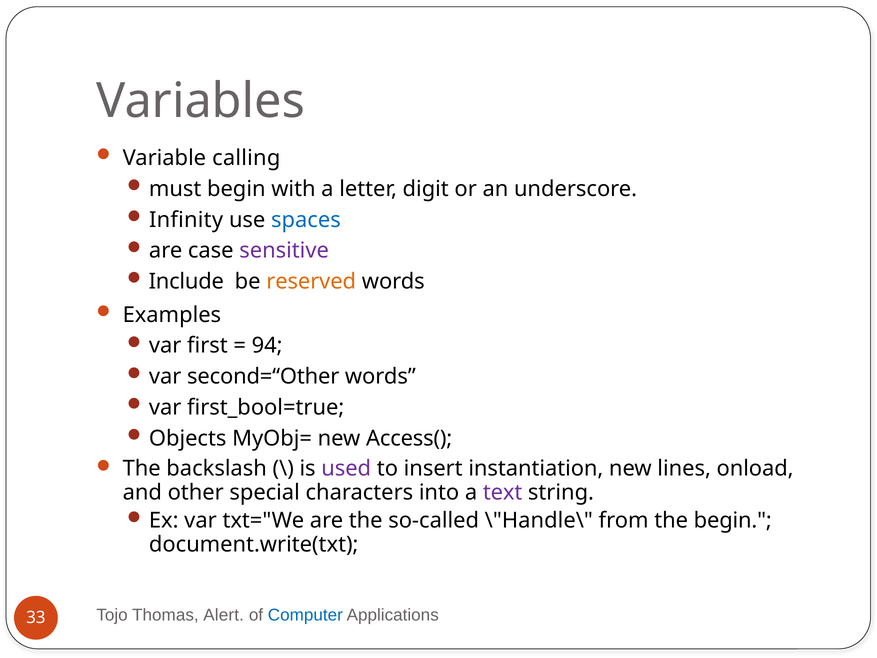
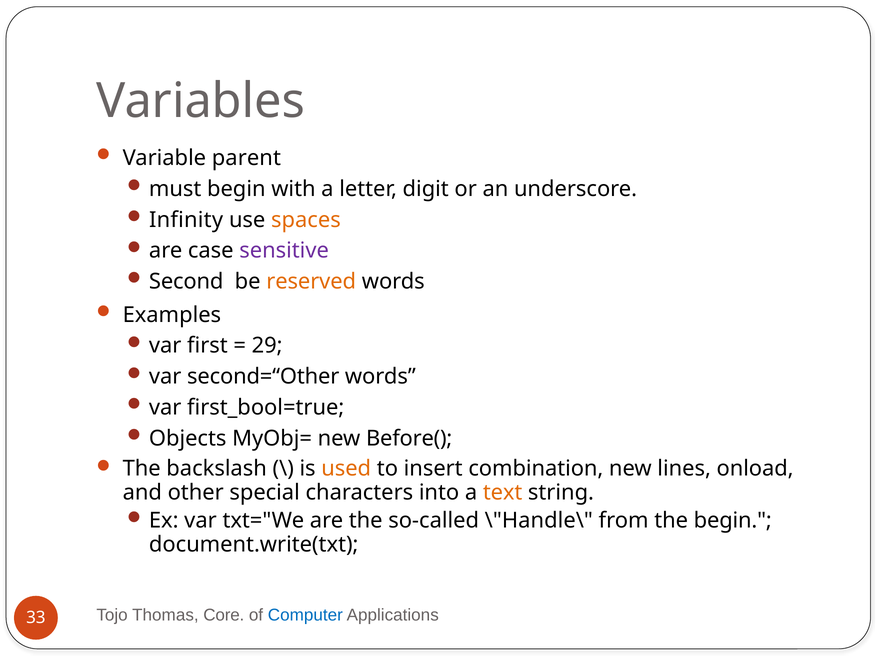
calling: calling -> parent
spaces colour: blue -> orange
Include: Include -> Second
94: 94 -> 29
Access(: Access( -> Before(
used colour: purple -> orange
instantiation: instantiation -> combination
text colour: purple -> orange
Alert: Alert -> Core
